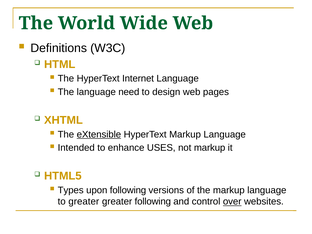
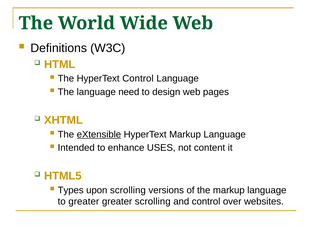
HyperText Internet: Internet -> Control
not markup: markup -> content
upon following: following -> scrolling
greater following: following -> scrolling
over underline: present -> none
